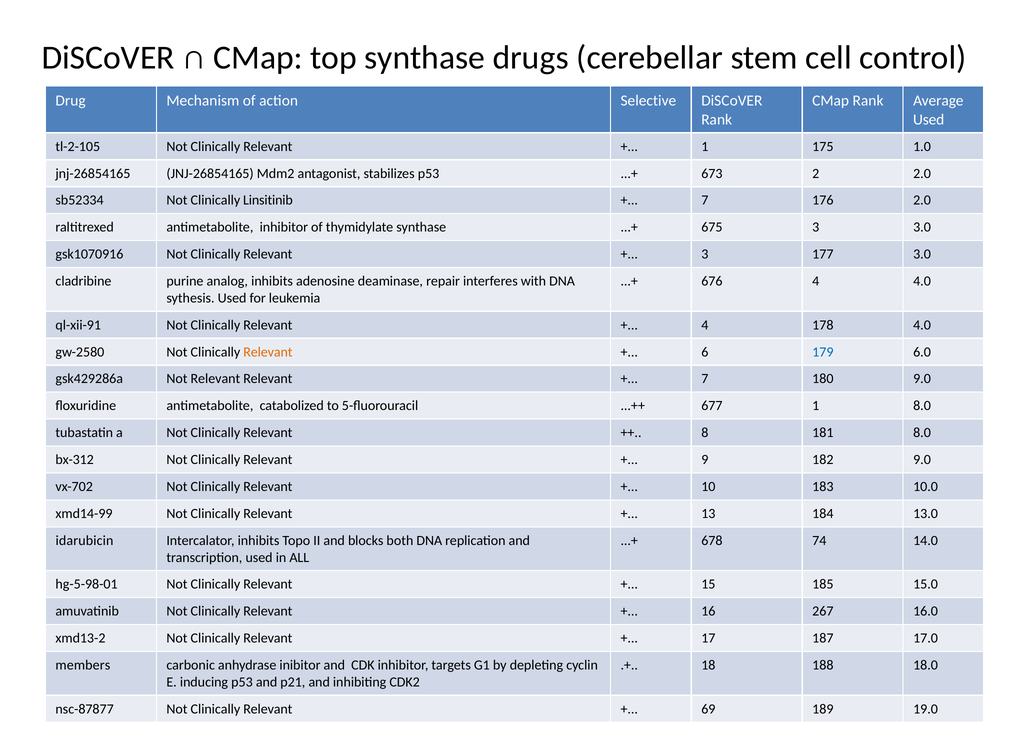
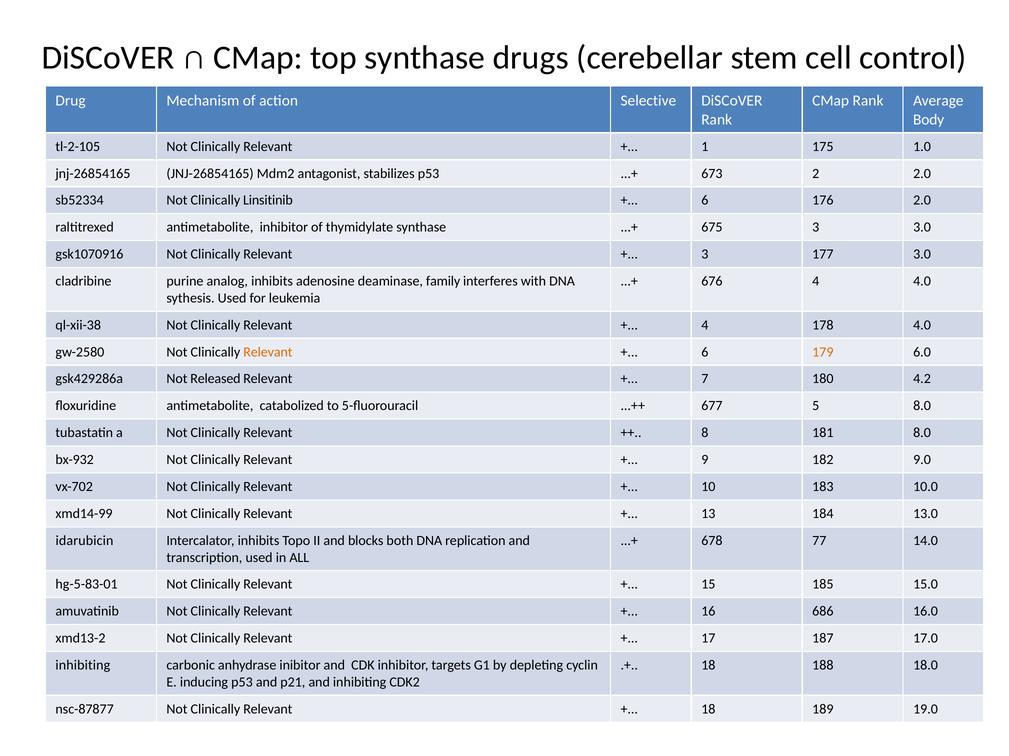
Used at (929, 120): Used -> Body
7 at (705, 201): 7 -> 6
repair: repair -> family
ql-xii-91: ql-xii-91 -> ql-xii-38
179 colour: blue -> orange
Not Relevant: Relevant -> Released
180 9.0: 9.0 -> 4.2
677 1: 1 -> 5
bx-312: bx-312 -> bx-932
74: 74 -> 77
hg-5-98-01: hg-5-98-01 -> hg-5-83-01
267: 267 -> 686
members at (83, 666): members -> inhibiting
69 at (708, 710): 69 -> 18
